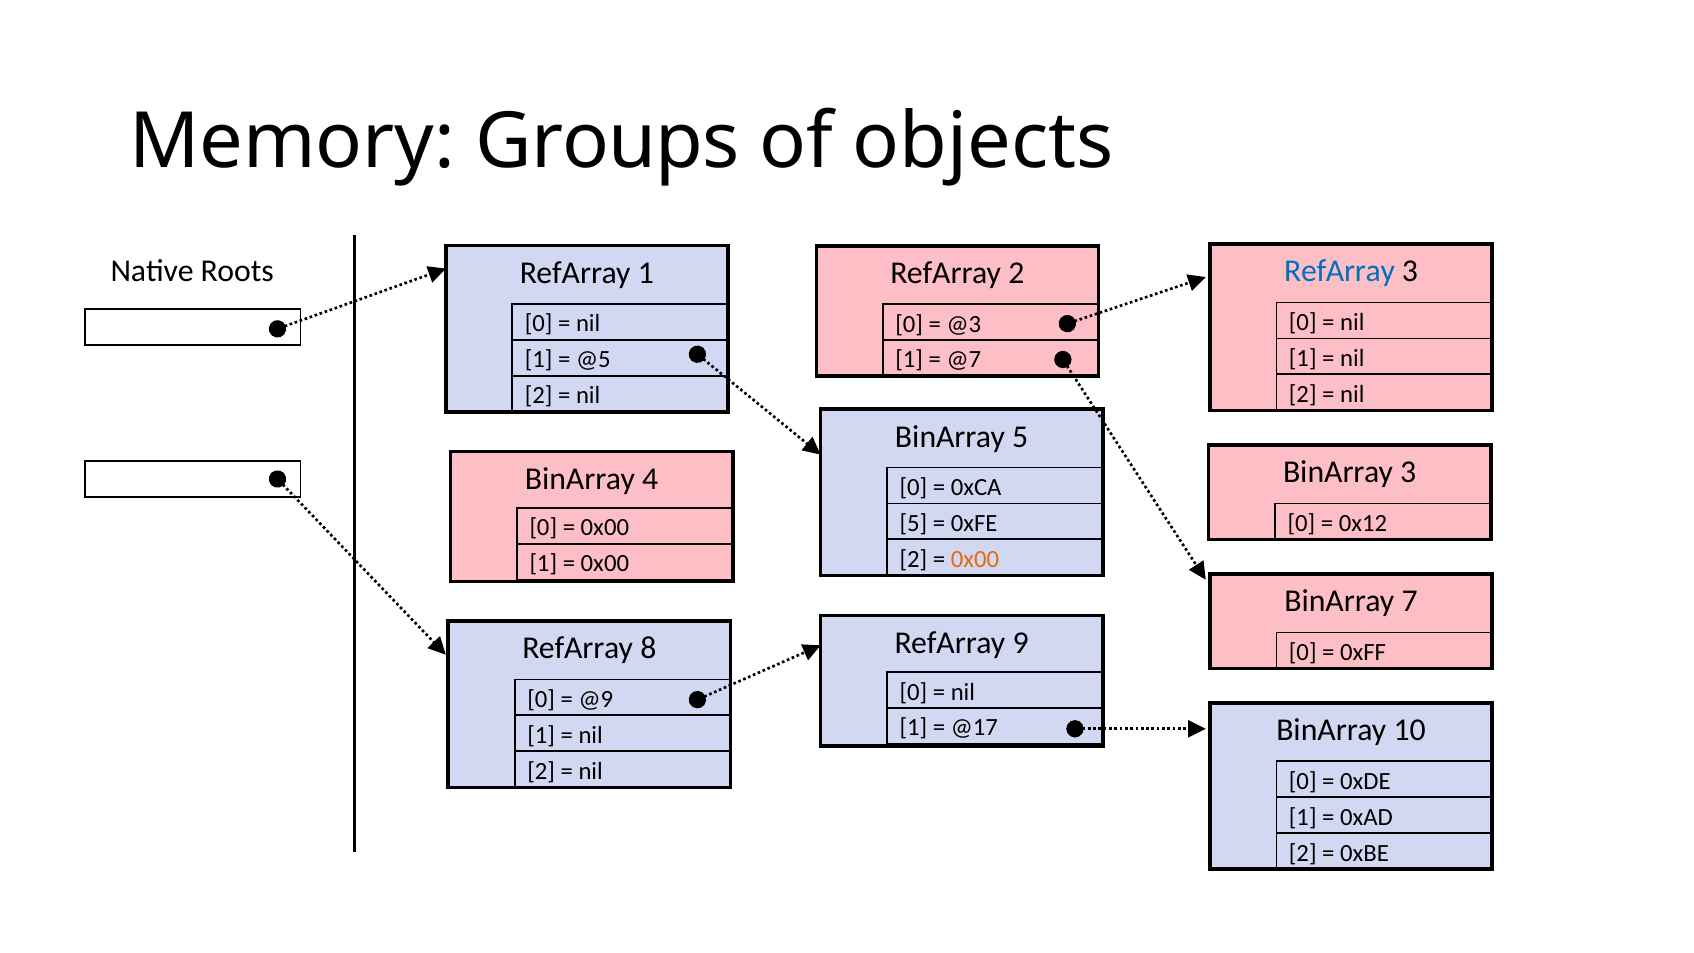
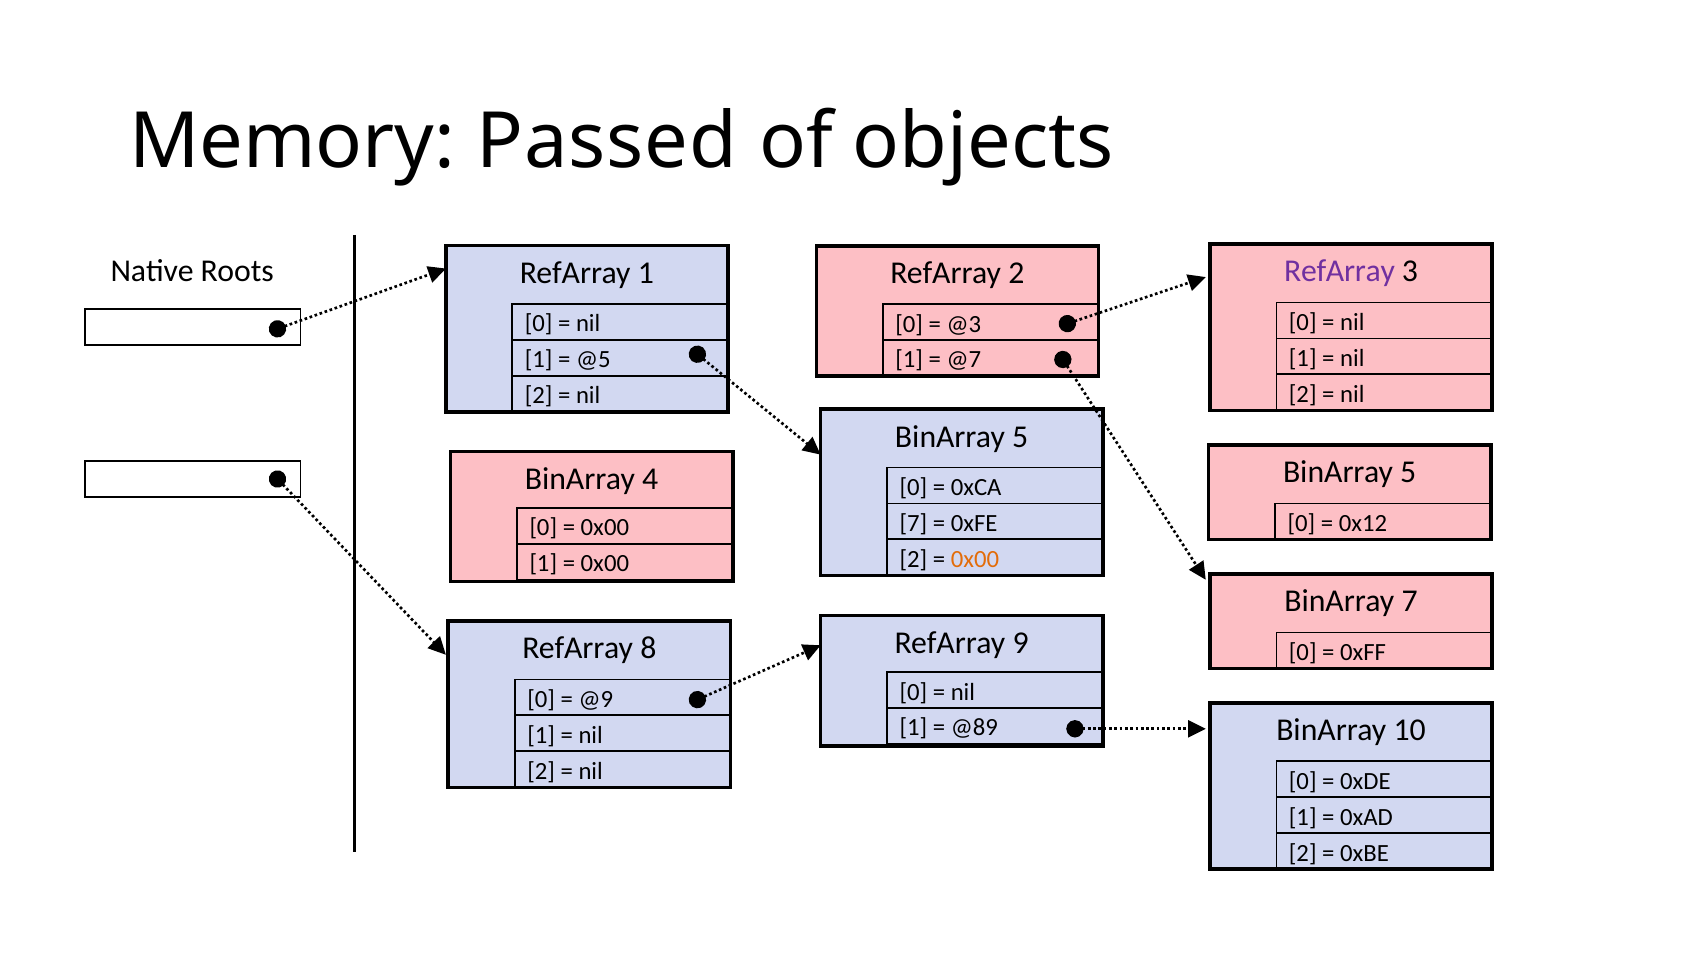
Groups: Groups -> Passed
RefArray at (1340, 271) colour: blue -> purple
3 at (1408, 472): 3 -> 5
5 at (913, 523): 5 -> 7
@17: @17 -> @89
